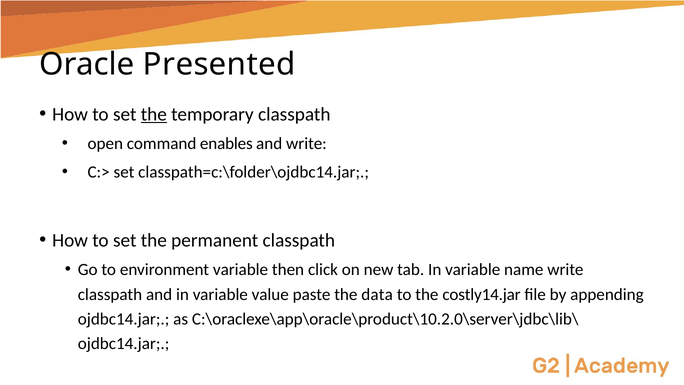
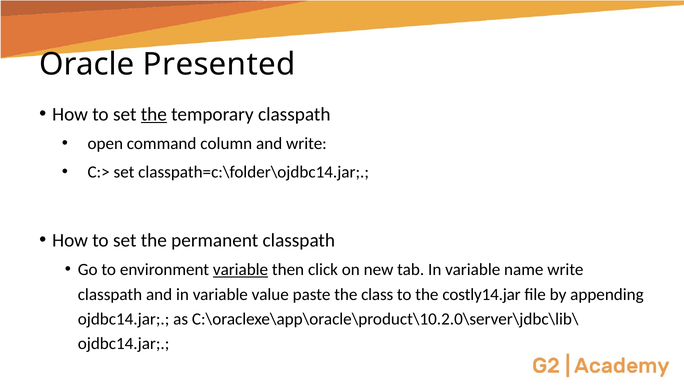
enables: enables -> column
variable at (241, 270) underline: none -> present
data: data -> class
